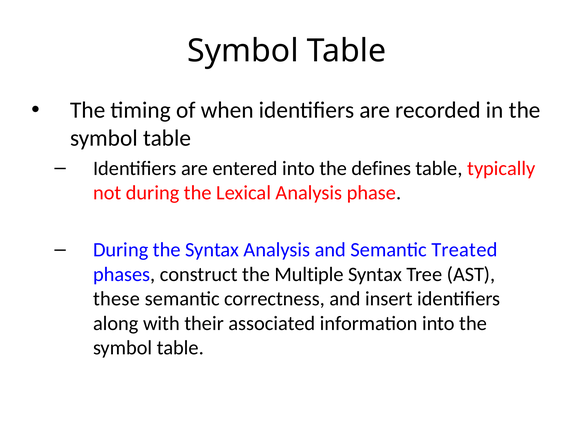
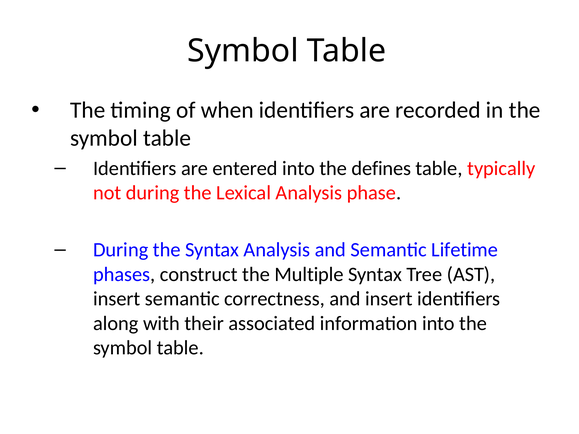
Treated: Treated -> Lifetime
these at (117, 299): these -> insert
